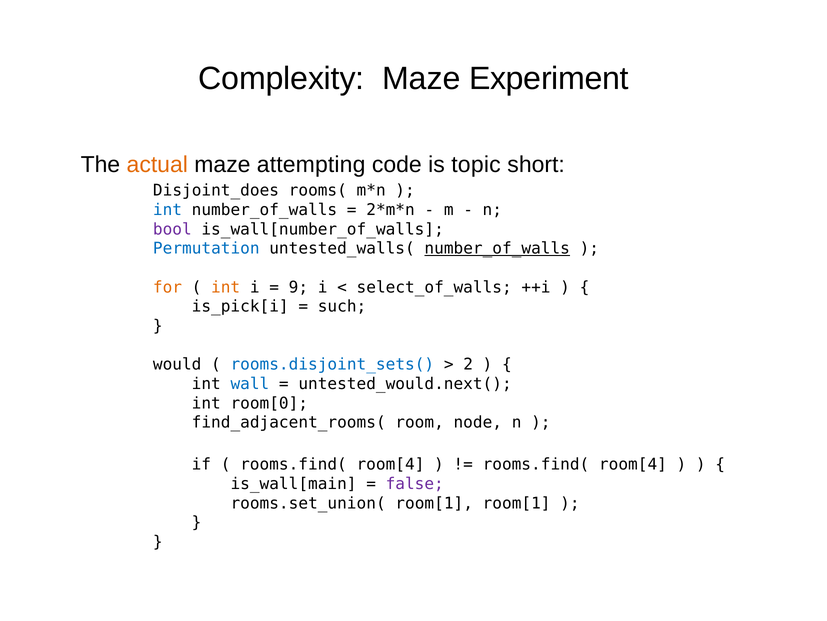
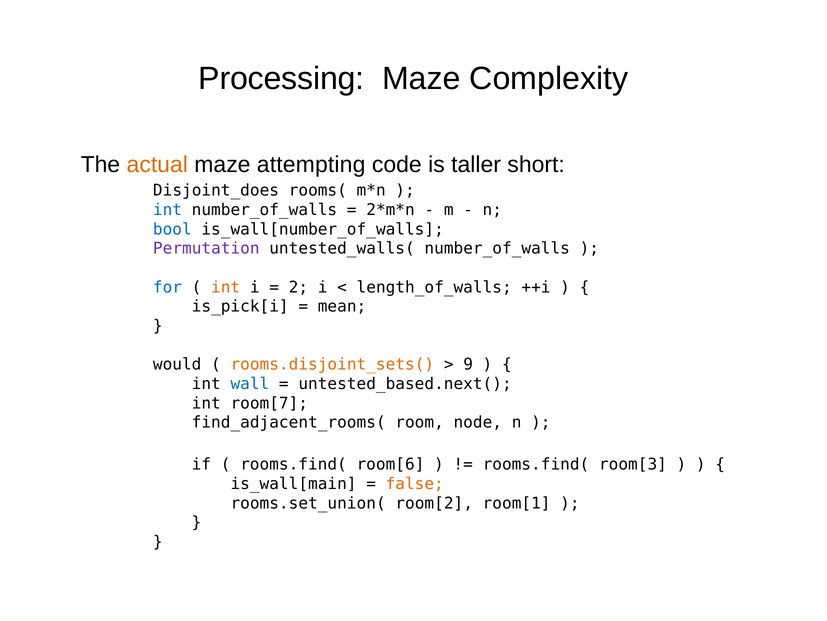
Complexity: Complexity -> Processing
Experiment: Experiment -> Complexity
topic: topic -> taller
bool colour: purple -> blue
Permutation colour: blue -> purple
number_of_walls at (497, 248) underline: present -> none
for colour: orange -> blue
9: 9 -> 2
select_of_walls: select_of_walls -> length_of_walls
such: such -> mean
rooms.disjoint_sets( colour: blue -> orange
2: 2 -> 9
untested_would.next(: untested_would.next( -> untested_based.next(
room[0: room[0 -> room[7
room[4 at (390, 464): room[4 -> room[6
room[4 at (633, 464): room[4 -> room[3
false colour: purple -> orange
rooms.set_union( room[1: room[1 -> room[2
